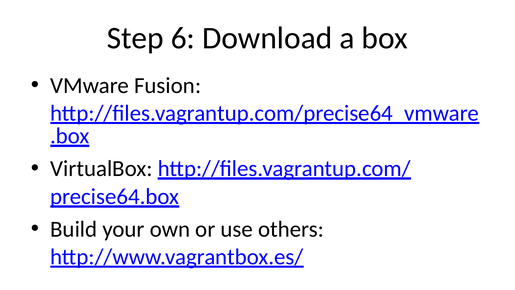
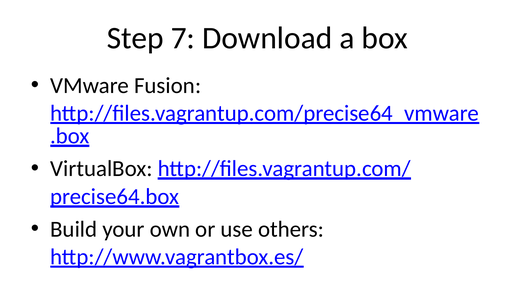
6: 6 -> 7
